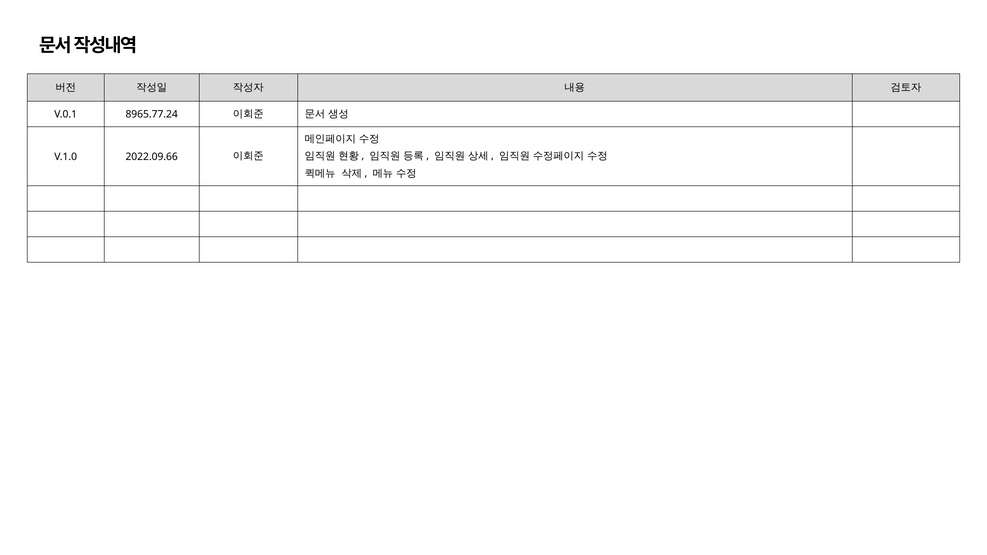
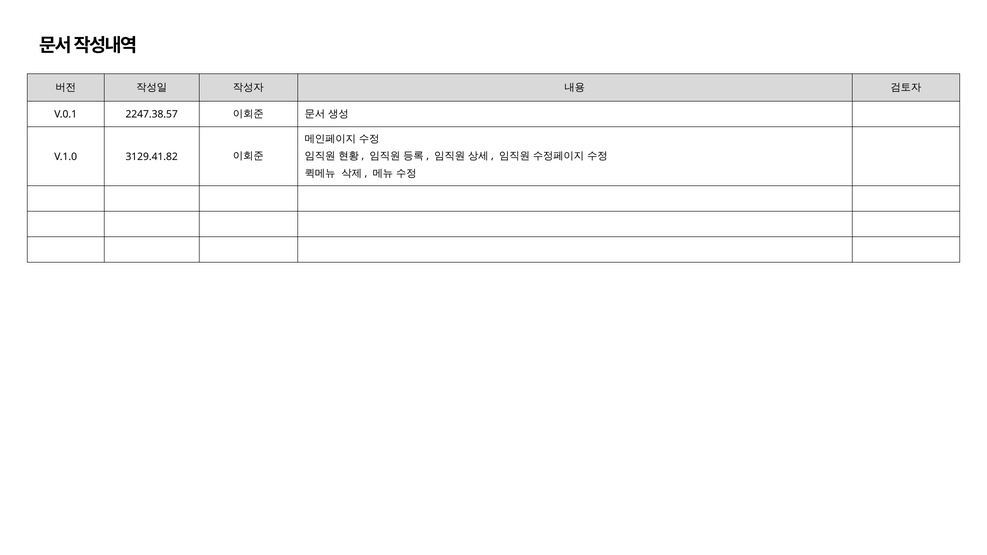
8965.77.24: 8965.77.24 -> 2247.38.57
2022.09.66: 2022.09.66 -> 3129.41.82
